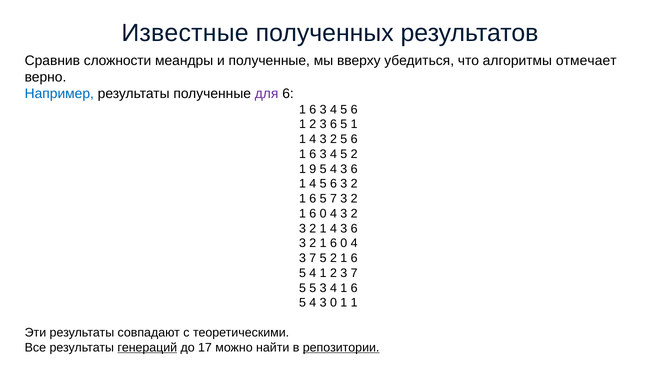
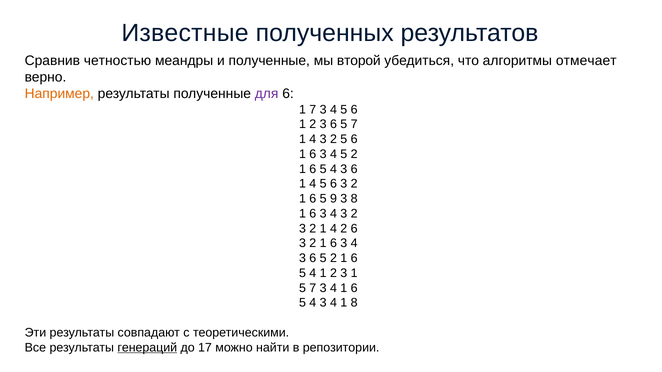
сложности: сложности -> четностью
вверху: вверху -> второй
Например colour: blue -> orange
6 at (313, 110): 6 -> 7
6 5 1: 1 -> 7
9 at (313, 169): 9 -> 6
5 7: 7 -> 9
2 at (354, 199): 2 -> 8
0 at (323, 214): 0 -> 3
2 1 4 3: 3 -> 2
0 at (344, 244): 0 -> 3
7 at (313, 258): 7 -> 6
2 3 7: 7 -> 1
5 at (313, 288): 5 -> 7
4 3 0: 0 -> 4
1 at (354, 303): 1 -> 8
репозитории underline: present -> none
